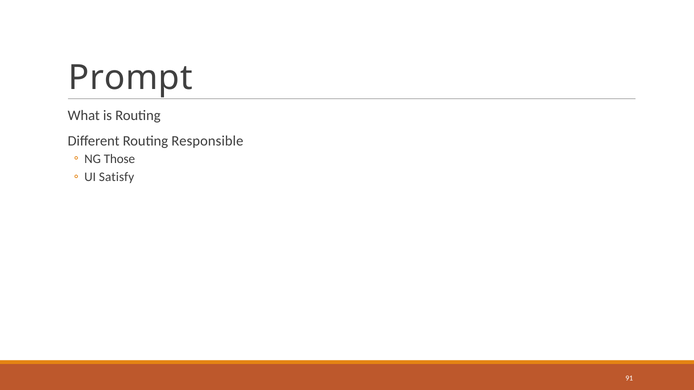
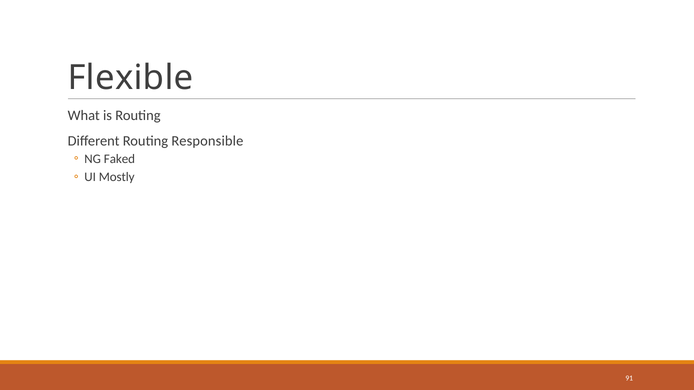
Prompt: Prompt -> Flexible
Those: Those -> Faked
Satisfy: Satisfy -> Mostly
